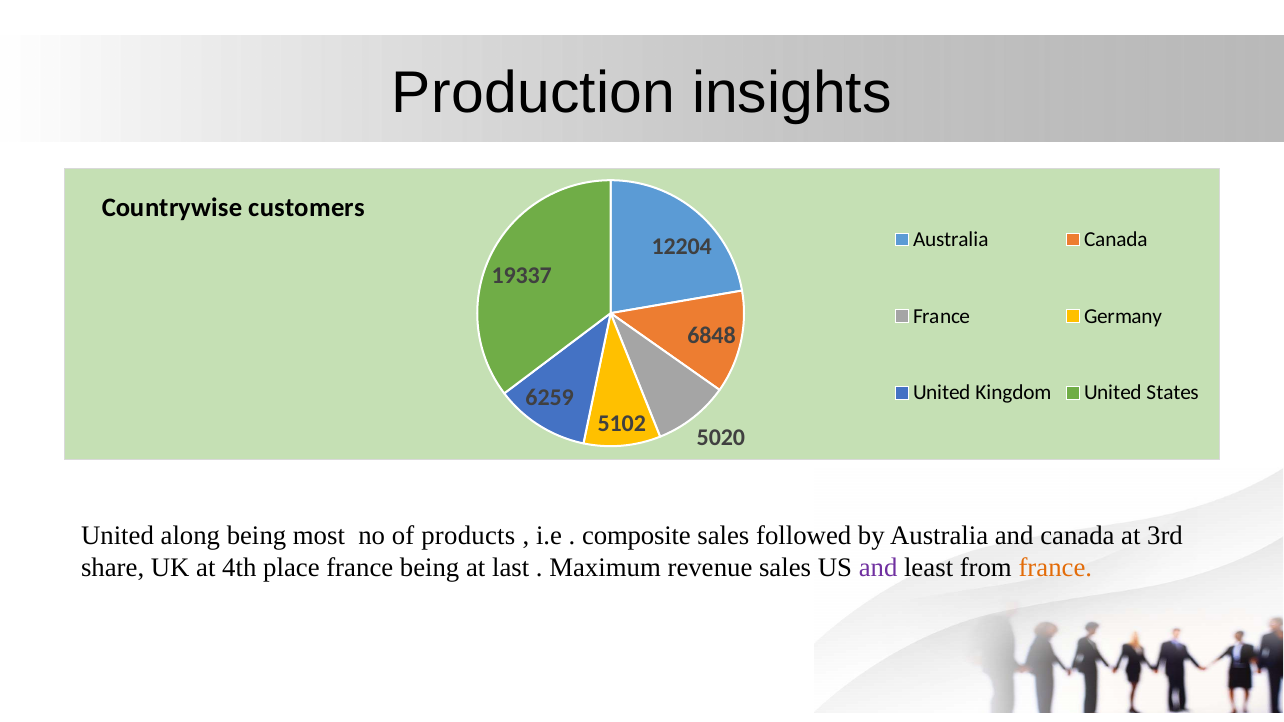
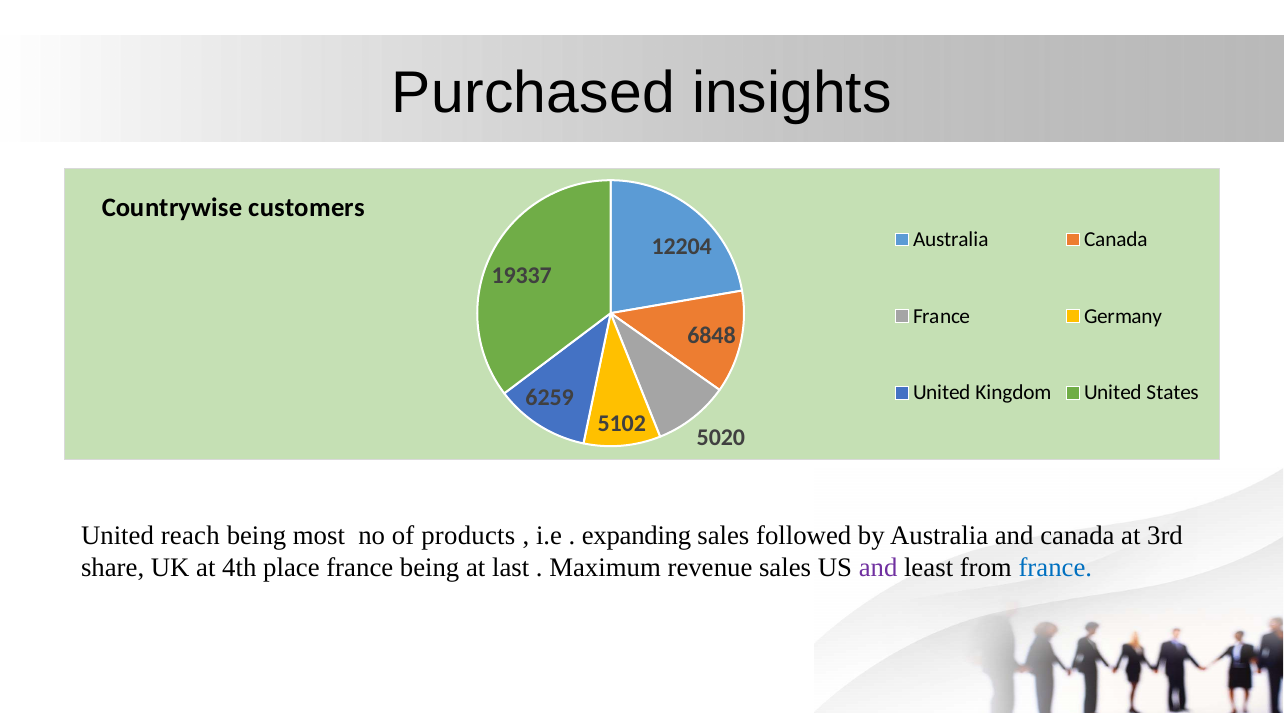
Production: Production -> Purchased
along: along -> reach
composite: composite -> expanding
france at (1055, 568) colour: orange -> blue
